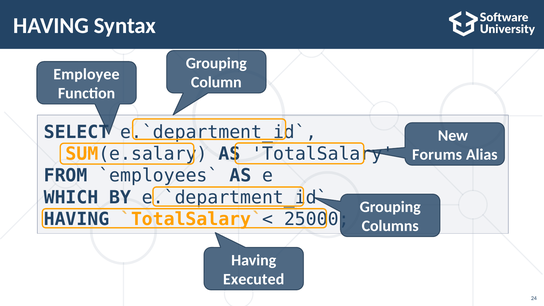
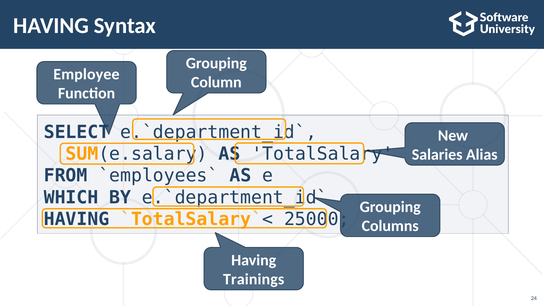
Forums: Forums -> Salaries
Executed: Executed -> Trainings
